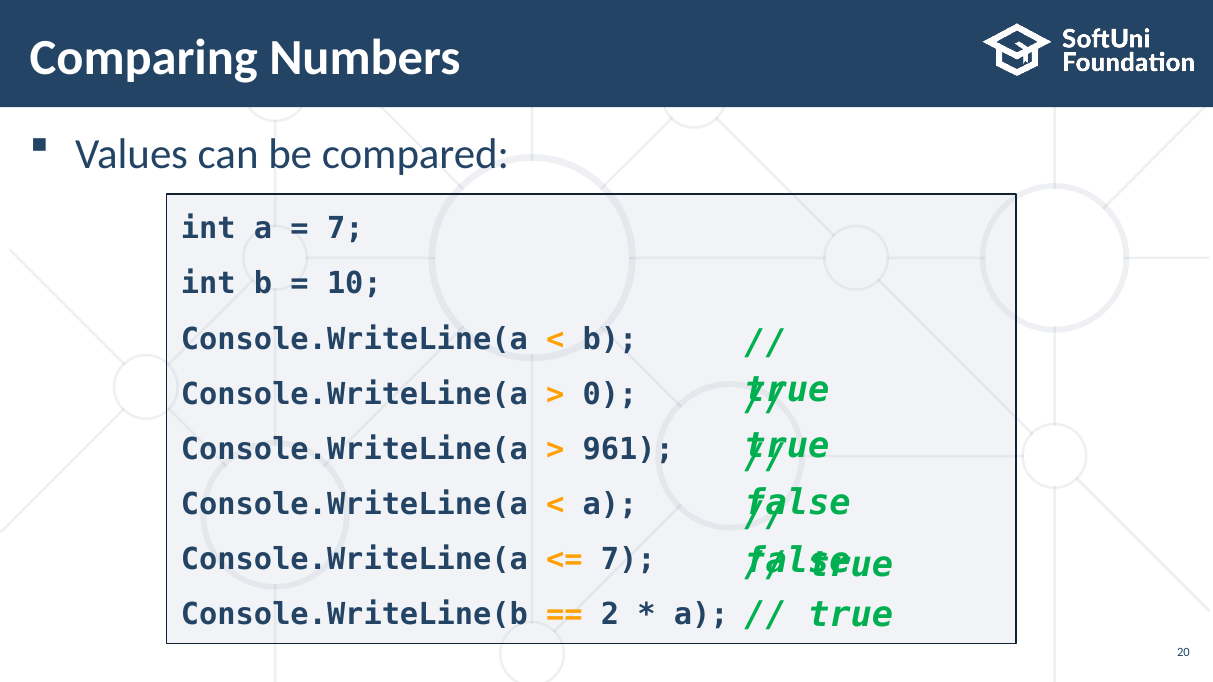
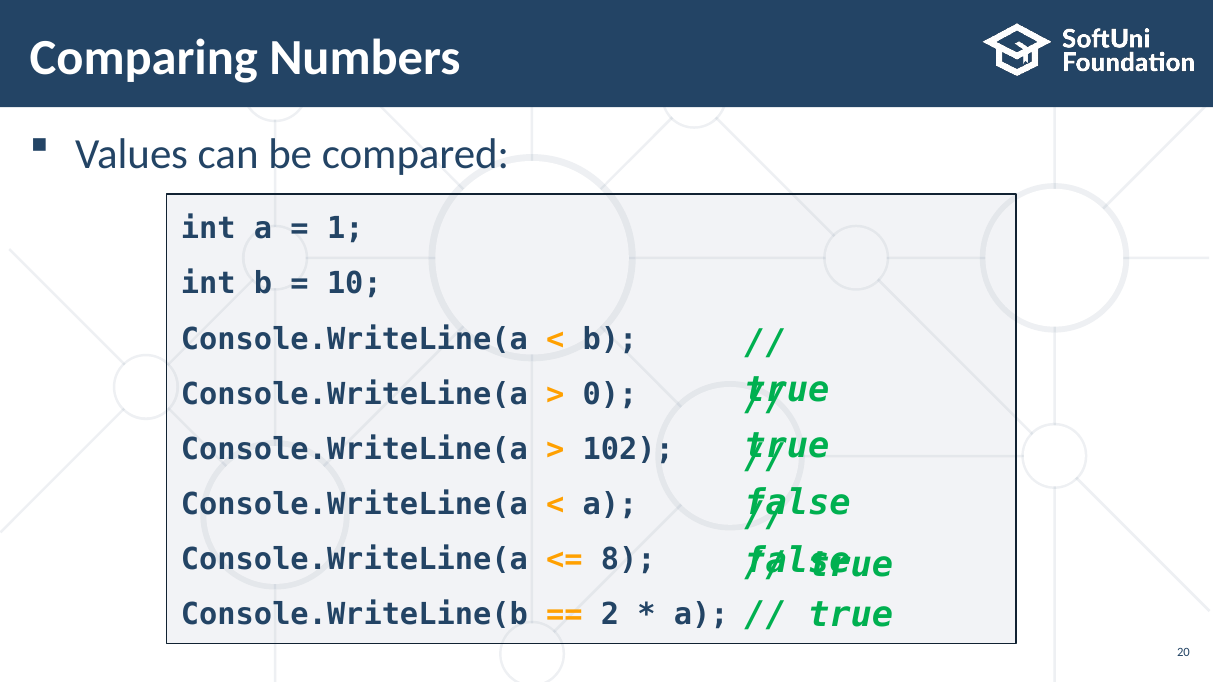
7 at (345, 229): 7 -> 1
961: 961 -> 102
7 at (628, 560): 7 -> 8
